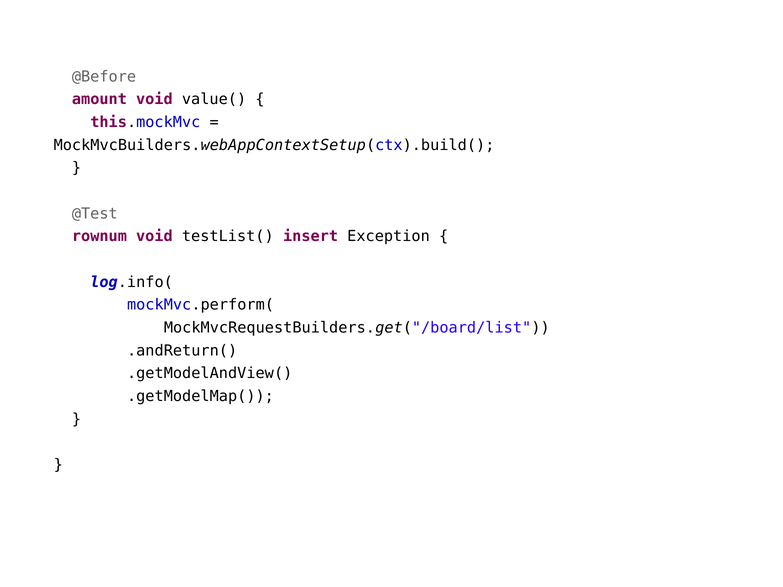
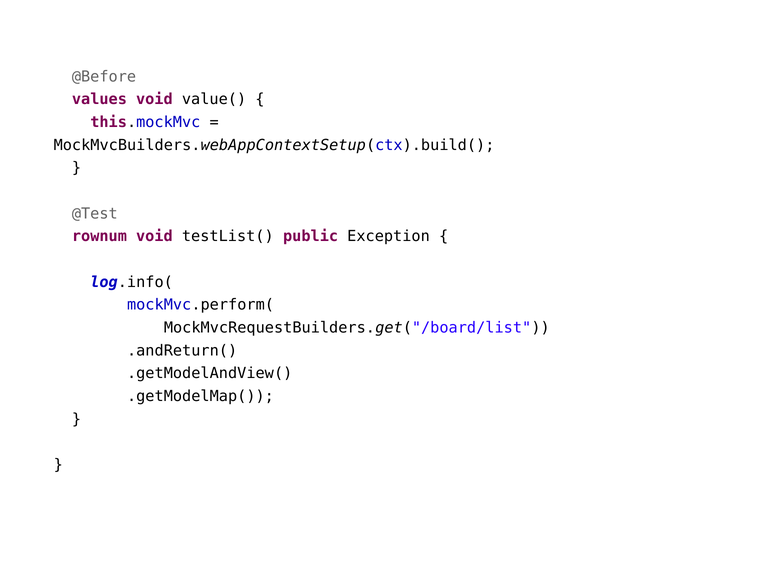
amount: amount -> values
insert: insert -> public
